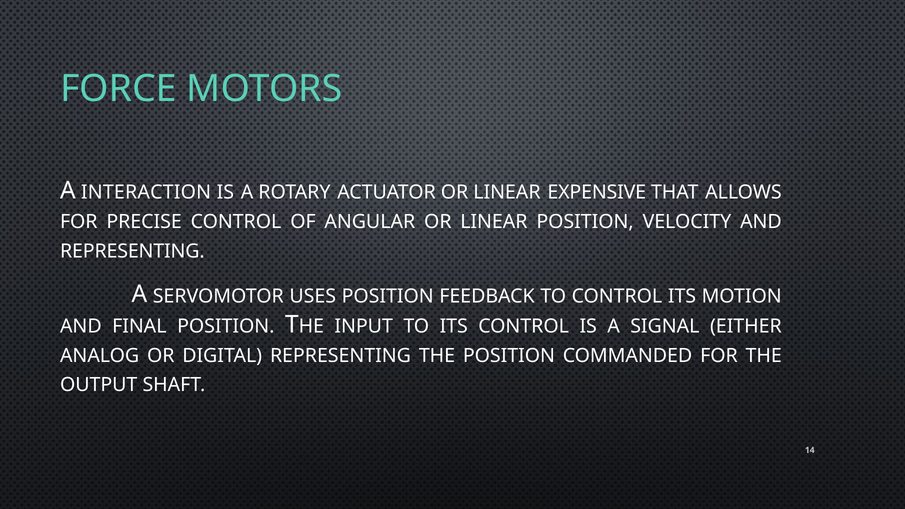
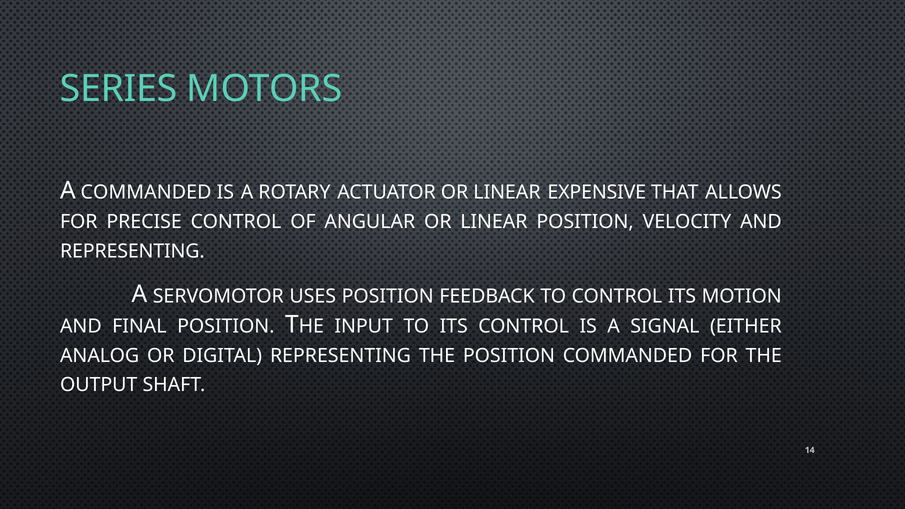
FORCE: FORCE -> SERIES
A INTERACTION: INTERACTION -> COMMANDED
